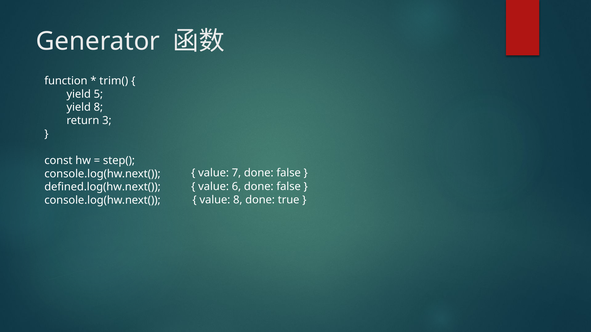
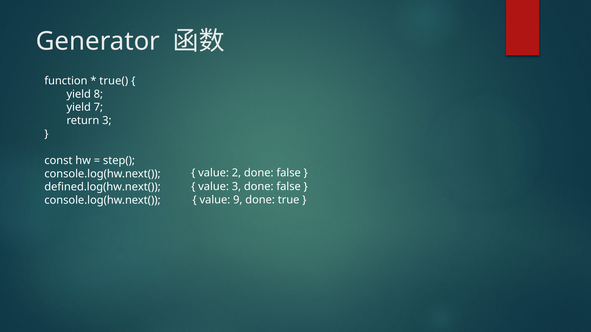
trim(: trim( -> true(
5: 5 -> 8
yield 8: 8 -> 7
7: 7 -> 2
value 6: 6 -> 3
value 8: 8 -> 9
